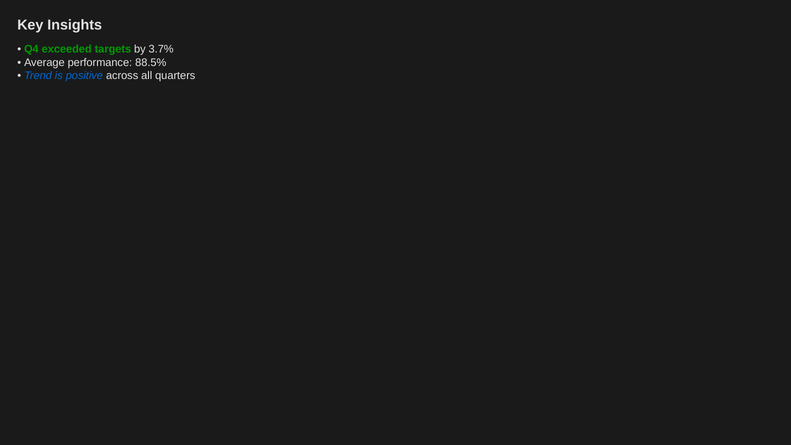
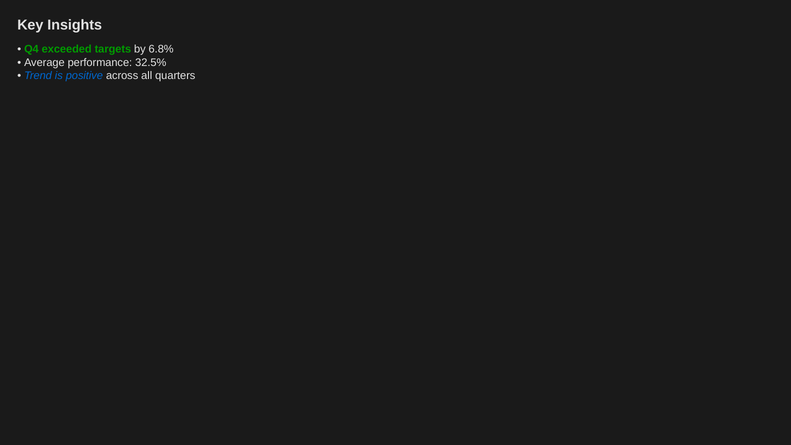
3.7%: 3.7% -> 6.8%
88.5%: 88.5% -> 32.5%
